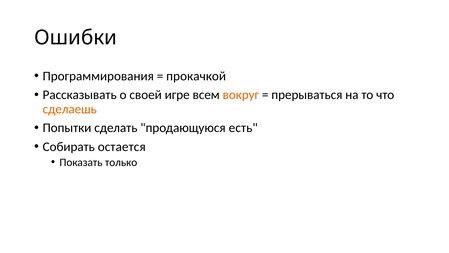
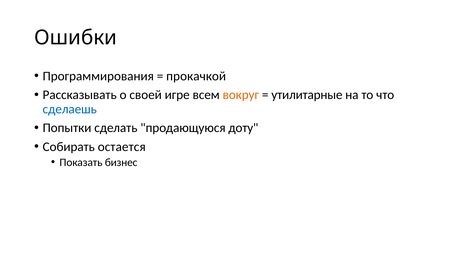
прерываться: прерываться -> утилитарные
сделаешь colour: orange -> blue
есть: есть -> доту
только: только -> бизнес
